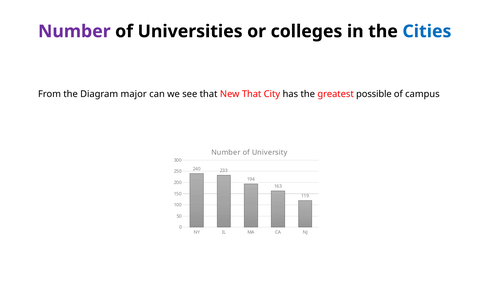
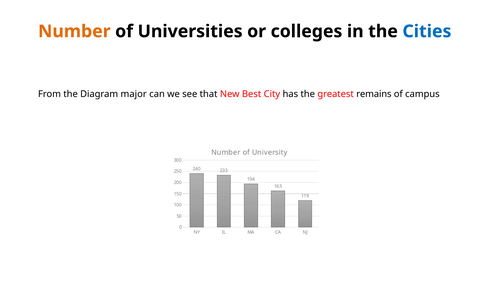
Number at (74, 31) colour: purple -> orange
New That: That -> Best
possible: possible -> remains
